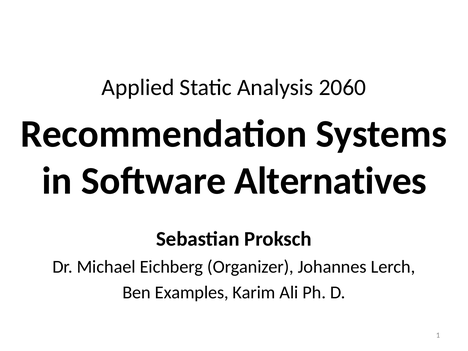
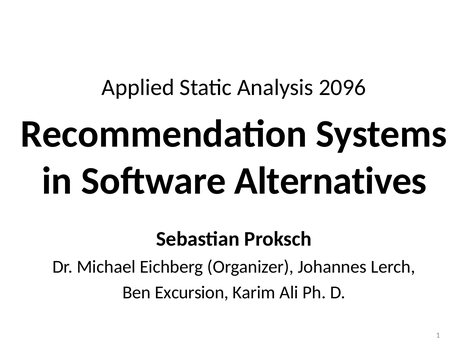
2060: 2060 -> 2096
Examples: Examples -> Excursion
